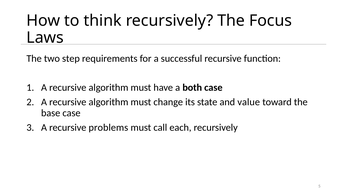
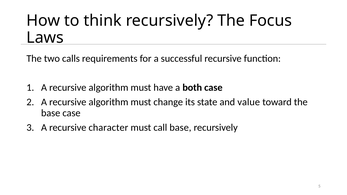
step: step -> calls
problems: problems -> character
call each: each -> base
